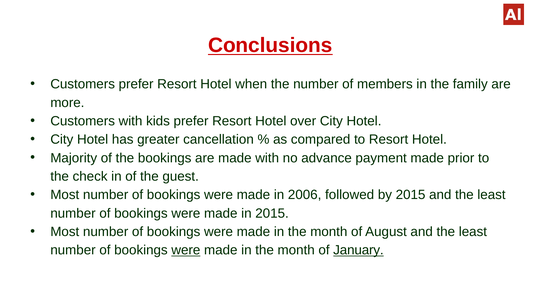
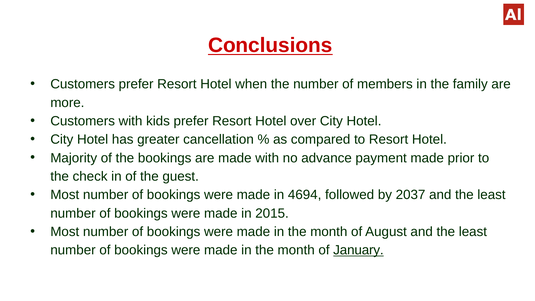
2006: 2006 -> 4694
by 2015: 2015 -> 2037
were at (186, 250) underline: present -> none
